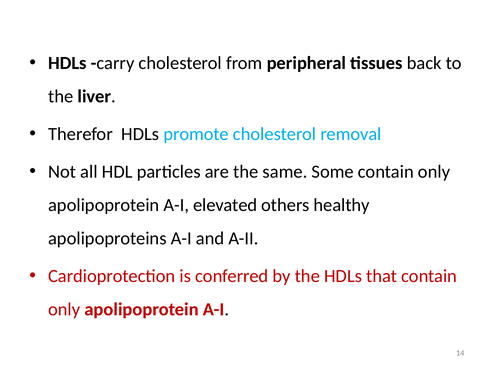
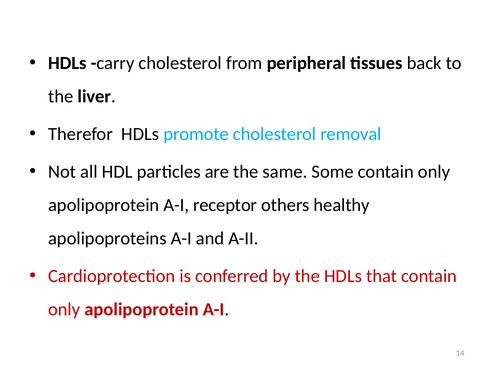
elevated: elevated -> receptor
